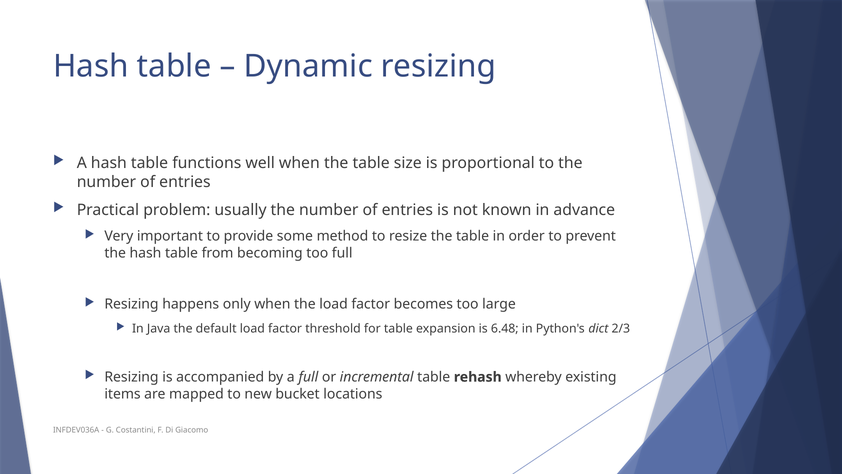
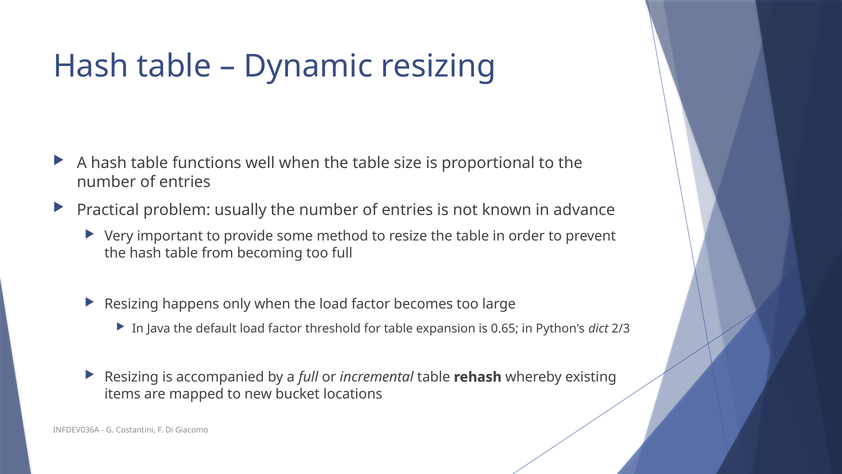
6.48: 6.48 -> 0.65
